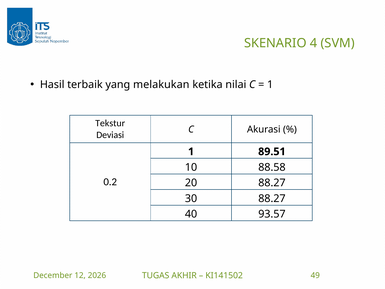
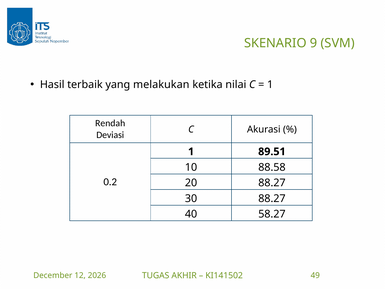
4: 4 -> 9
Tekstur: Tekstur -> Rendah
93.57: 93.57 -> 58.27
